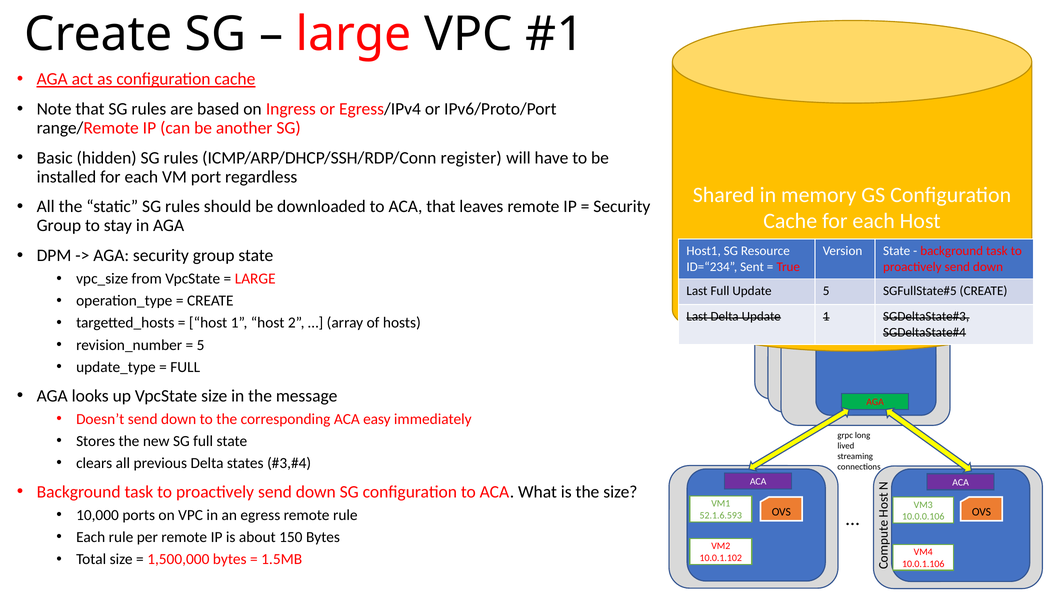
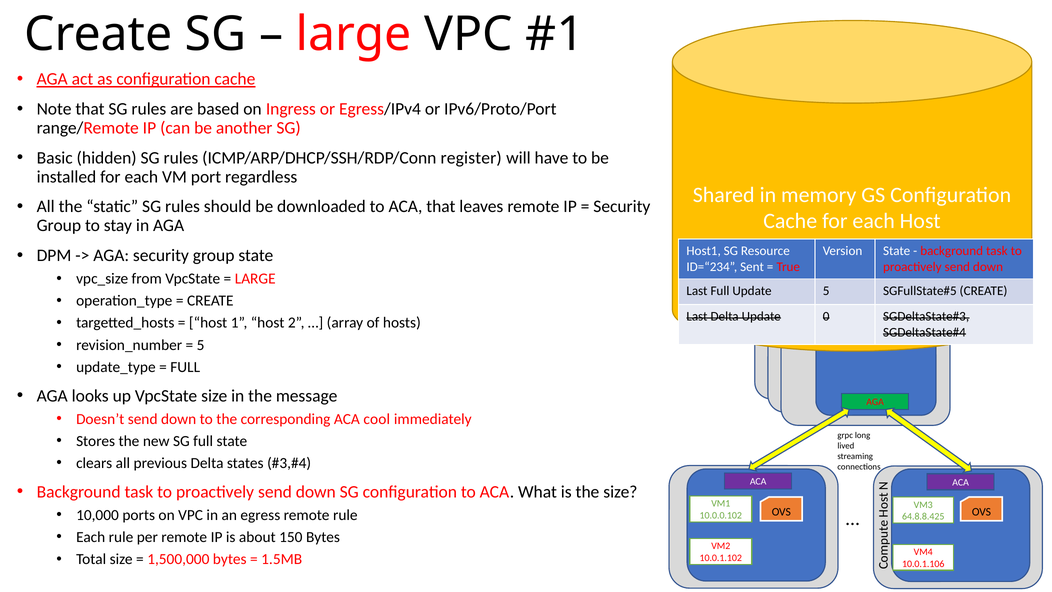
Update 1: 1 -> 0
easy: easy -> cool
52.1.6.593: 52.1.6.593 -> 10.0.0.102
10.0.0.106: 10.0.0.106 -> 64.8.8.425
